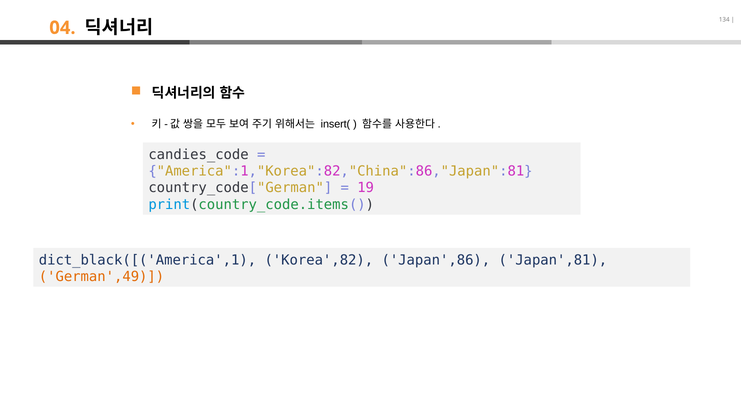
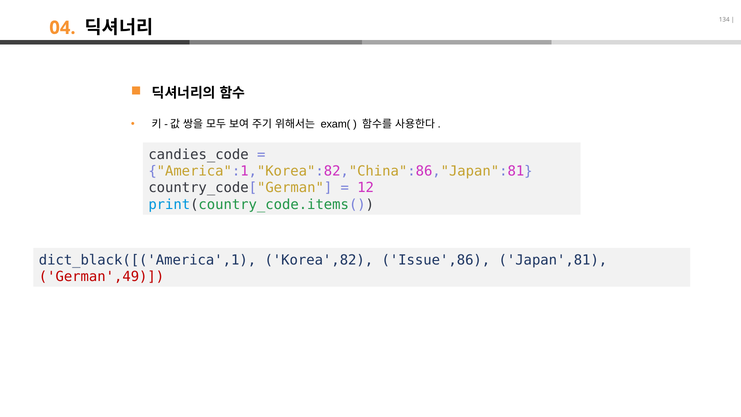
insert(: insert( -> exam(
19: 19 -> 12
Japan',86: Japan',86 -> Issue',86
German',49 colour: orange -> red
